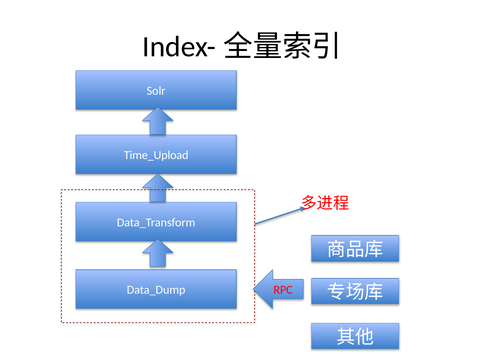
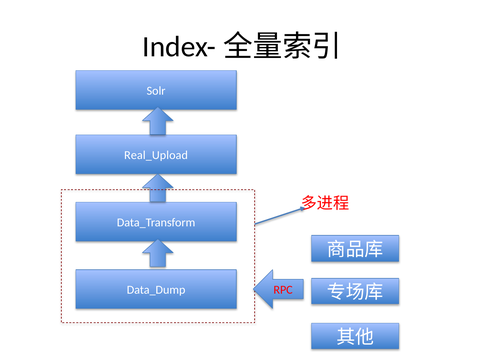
Time_Upload: Time_Upload -> Real_Upload
